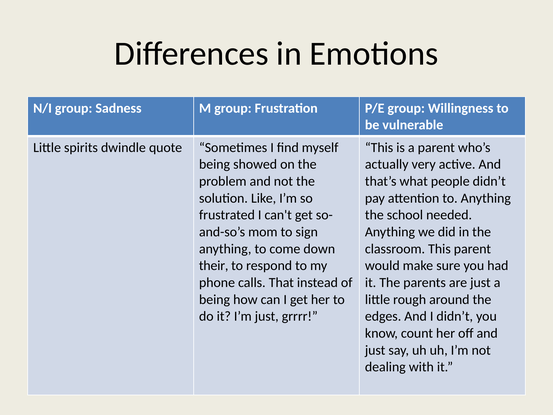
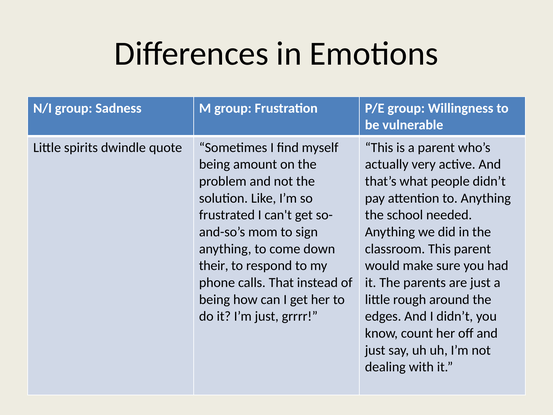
showed: showed -> amount
